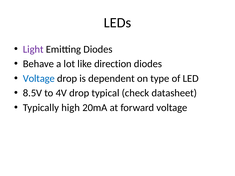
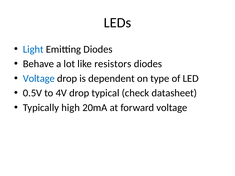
Light colour: purple -> blue
direction: direction -> resistors
8.5V: 8.5V -> 0.5V
